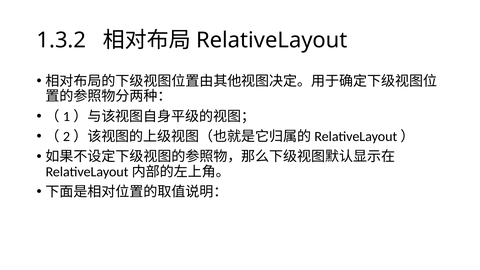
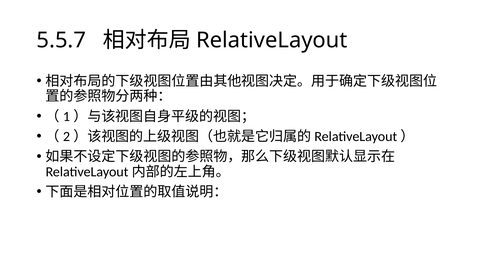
1.3.2: 1.3.2 -> 5.5.7
